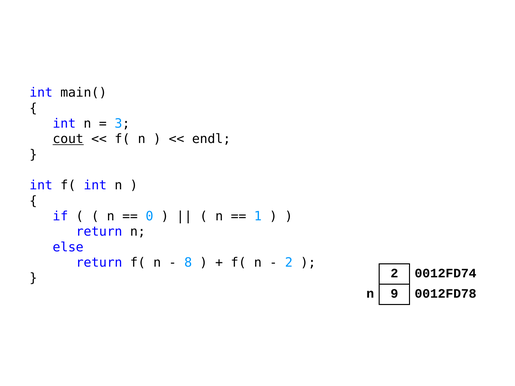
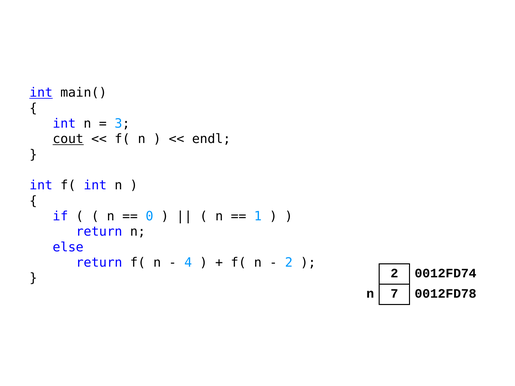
int at (41, 93) underline: none -> present
8: 8 -> 4
9: 9 -> 7
